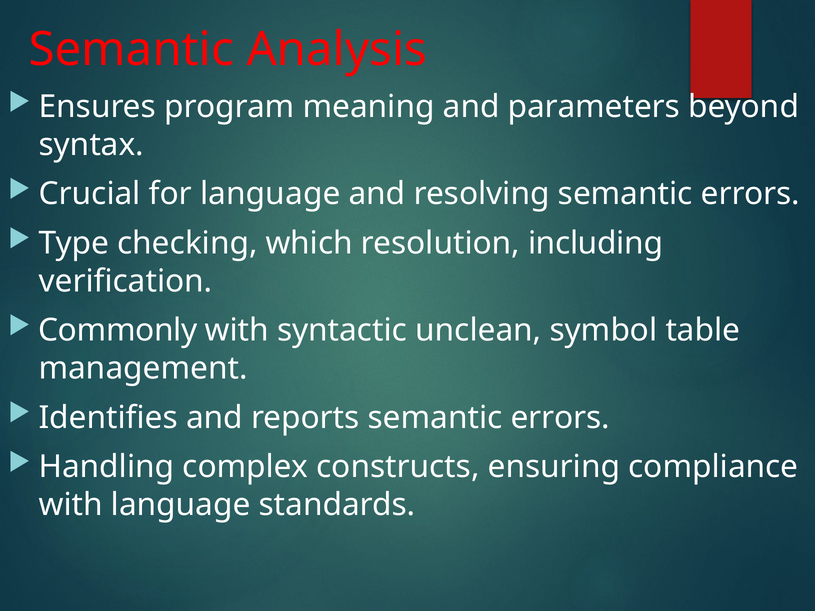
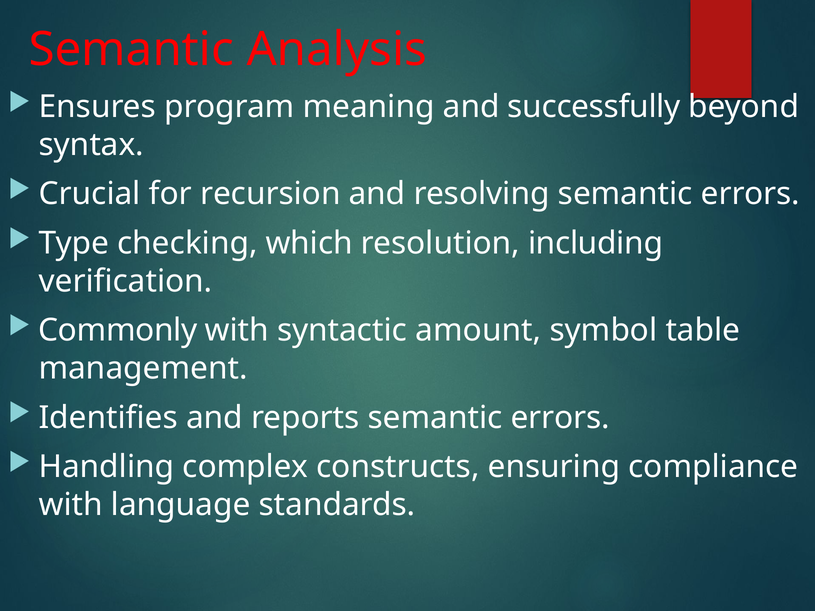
parameters: parameters -> successfully
for language: language -> recursion
unclean: unclean -> amount
